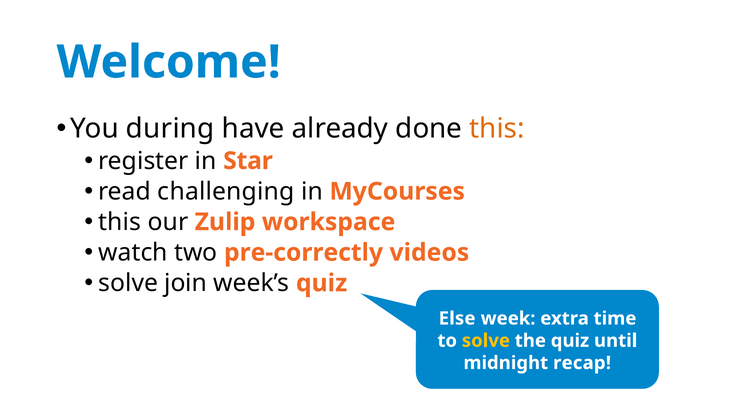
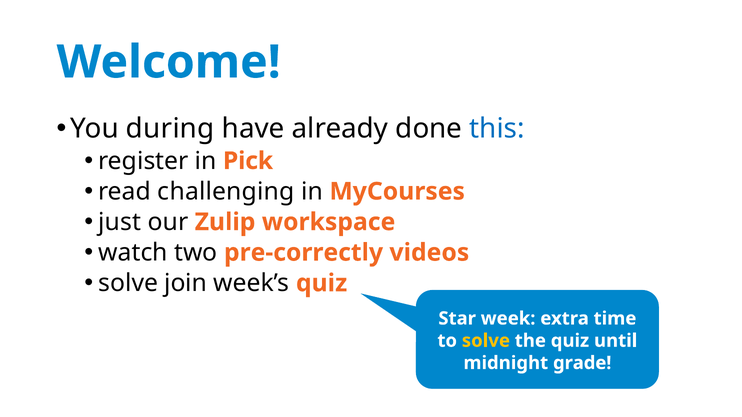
this at (497, 129) colour: orange -> blue
Star: Star -> Pick
this at (120, 222): this -> just
Else: Else -> Star
recap: recap -> grade
